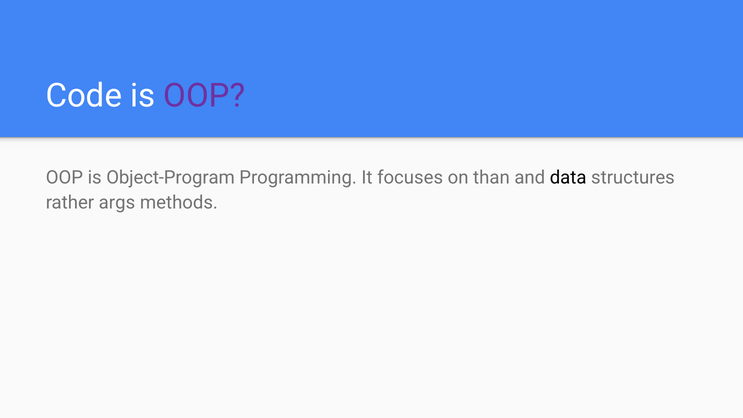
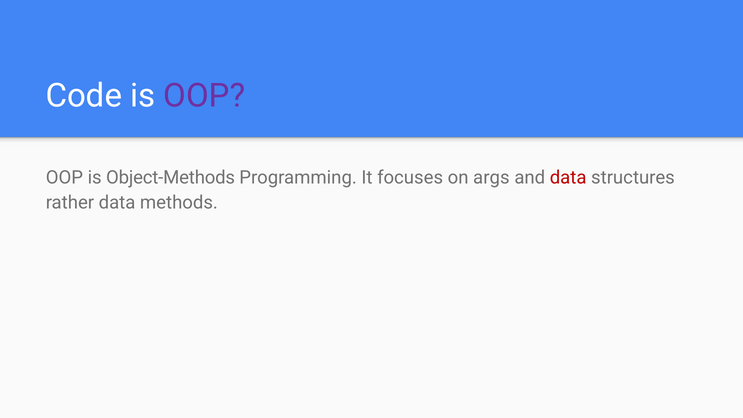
Object-Program: Object-Program -> Object-Methods
than: than -> args
data at (568, 178) colour: black -> red
rather args: args -> data
